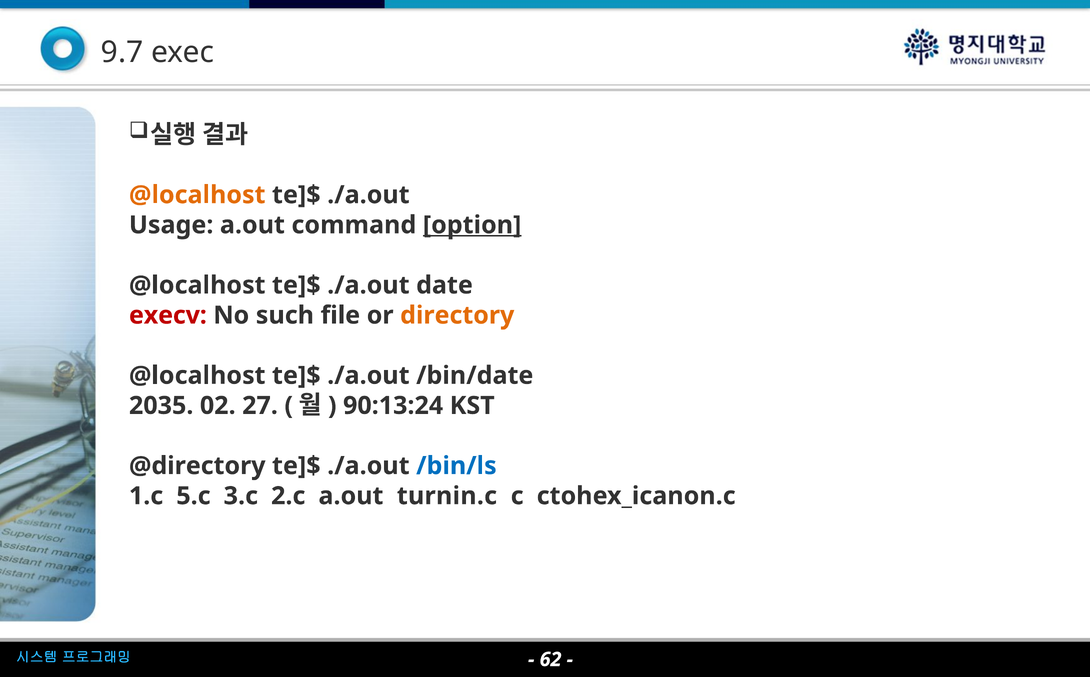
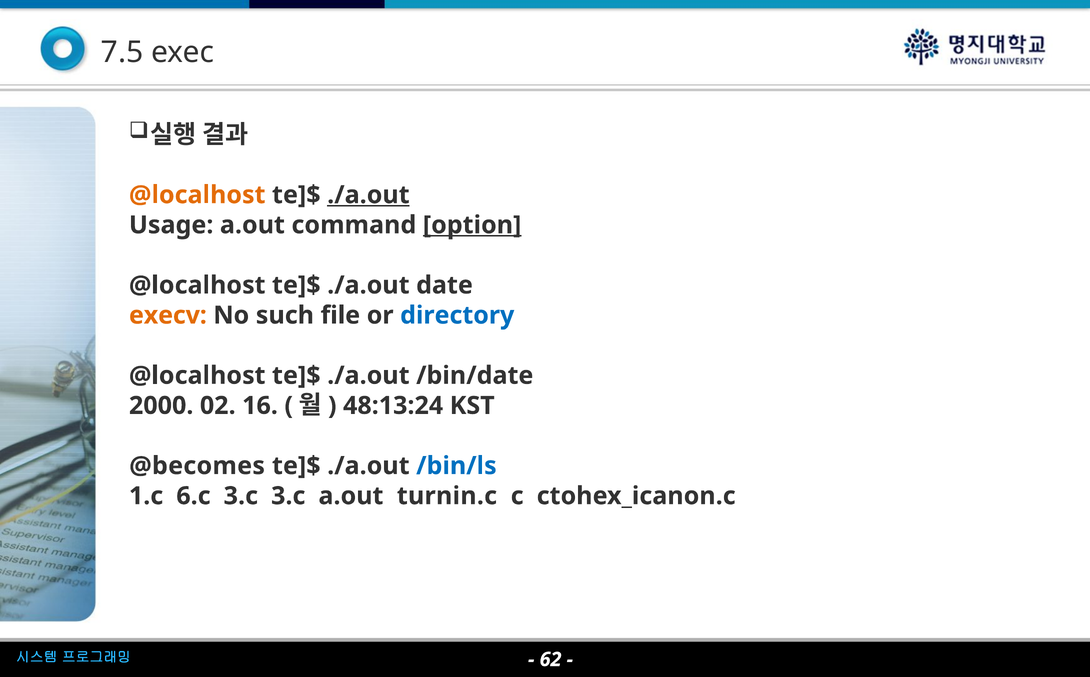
9.7: 9.7 -> 7.5
./a.out at (368, 195) underline: none -> present
execv colour: red -> orange
directory colour: orange -> blue
2035: 2035 -> 2000
27: 27 -> 16
90:13:24: 90:13:24 -> 48:13:24
@directory: @directory -> @becomes
5.c: 5.c -> 6.c
3.c 2.c: 2.c -> 3.c
